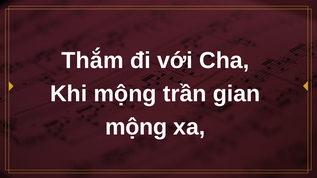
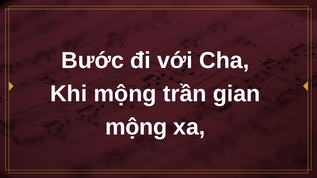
Thắm: Thắm -> Bước
